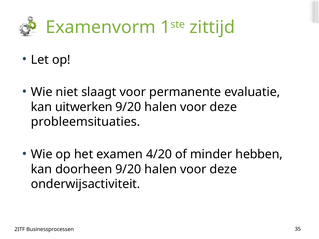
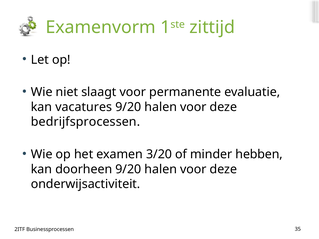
uitwerken: uitwerken -> vacatures
probleemsituaties: probleemsituaties -> bedrijfsprocessen
4/20: 4/20 -> 3/20
